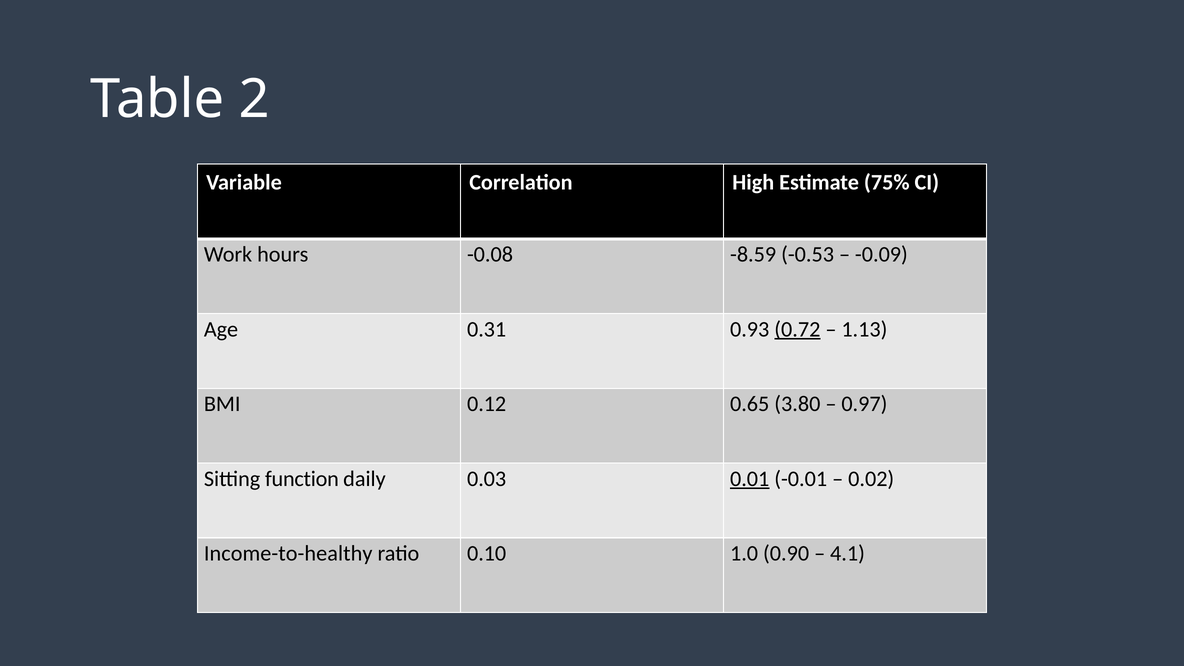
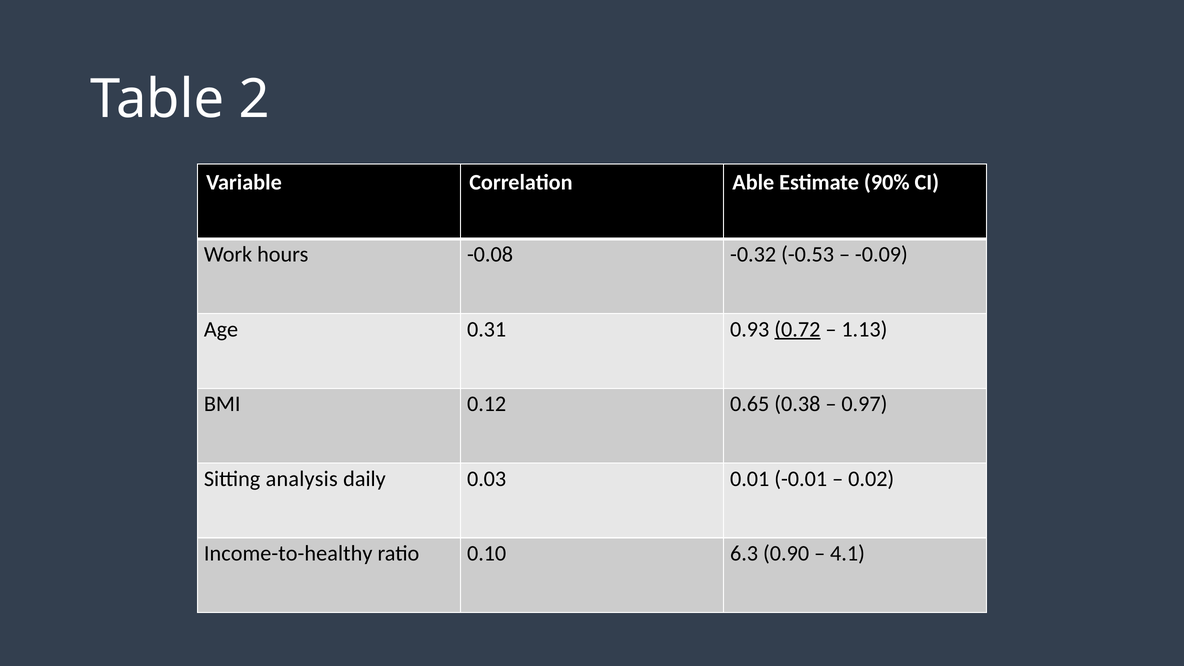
High: High -> Able
75%: 75% -> 90%
-8.59: -8.59 -> -0.32
3.80: 3.80 -> 0.38
function: function -> analysis
0.01 underline: present -> none
1.0: 1.0 -> 6.3
